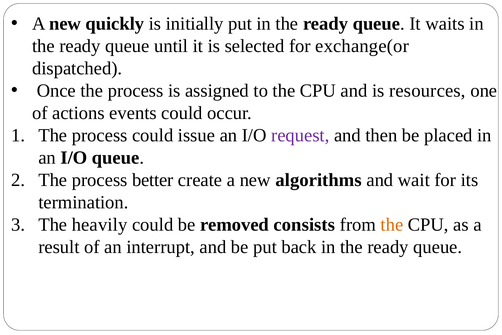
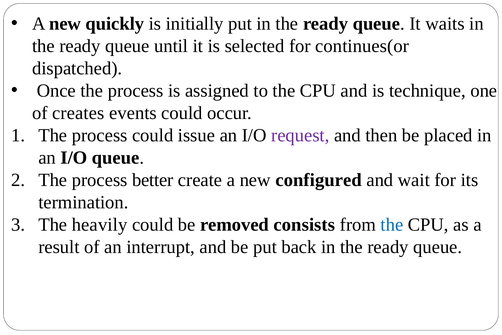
exchange(or: exchange(or -> continues(or
resources: resources -> technique
actions: actions -> creates
algorithms: algorithms -> configured
the at (392, 224) colour: orange -> blue
